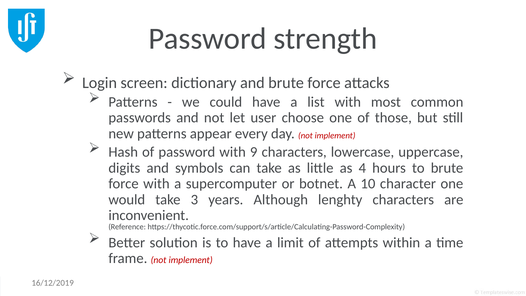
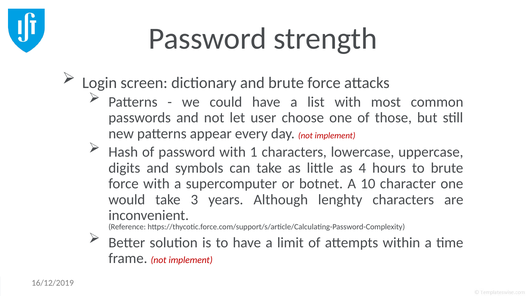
9: 9 -> 1
